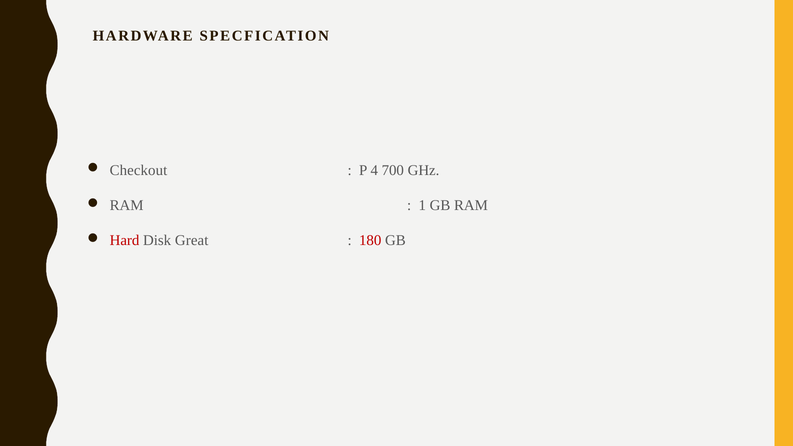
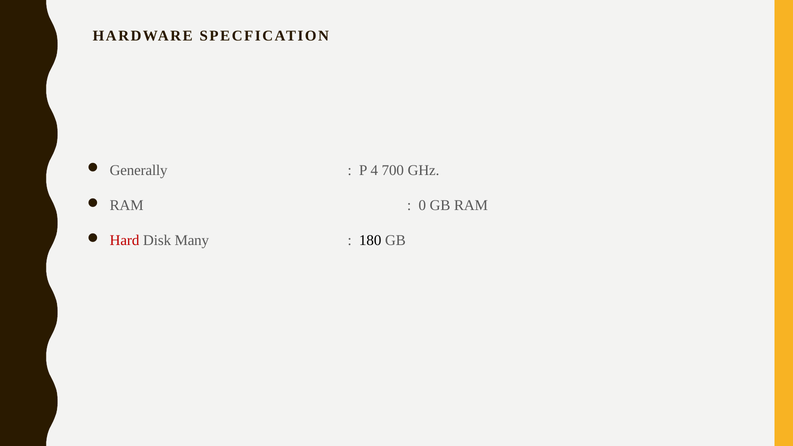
Checkout: Checkout -> Generally
1: 1 -> 0
Great: Great -> Many
180 colour: red -> black
